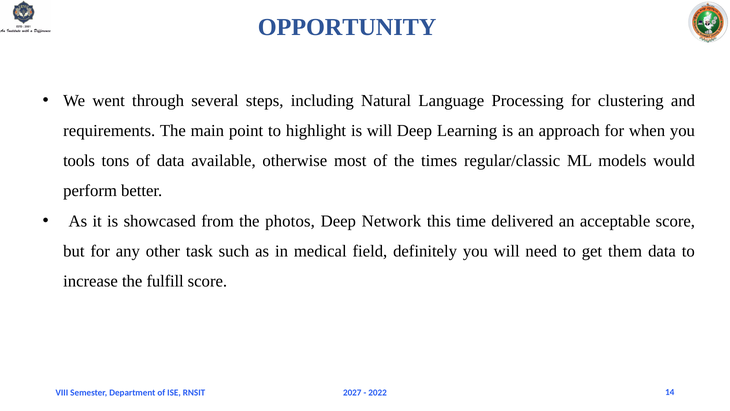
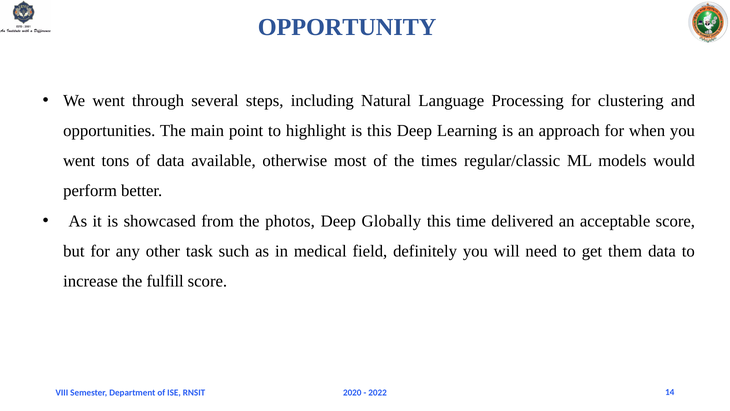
requirements: requirements -> opportunities
is will: will -> this
tools at (79, 161): tools -> went
Network: Network -> Globally
2027: 2027 -> 2020
